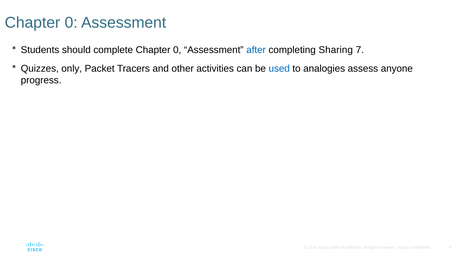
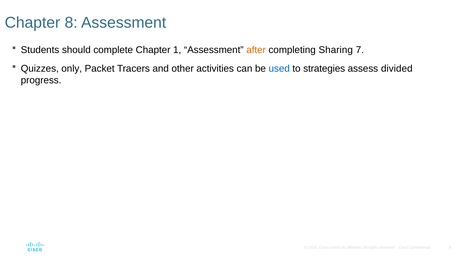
0 at (71, 23): 0 -> 8
complete Chapter 0: 0 -> 1
after colour: blue -> orange
analogies: analogies -> strategies
anyone: anyone -> divided
